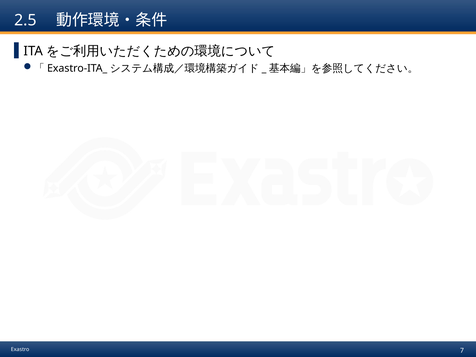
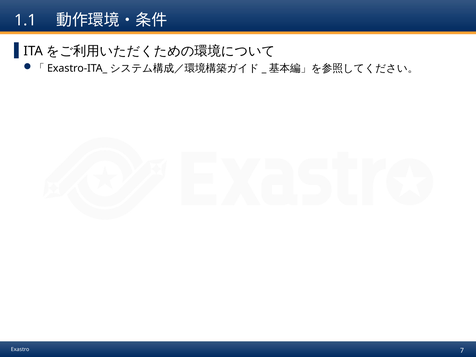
2.5: 2.5 -> 1.1
